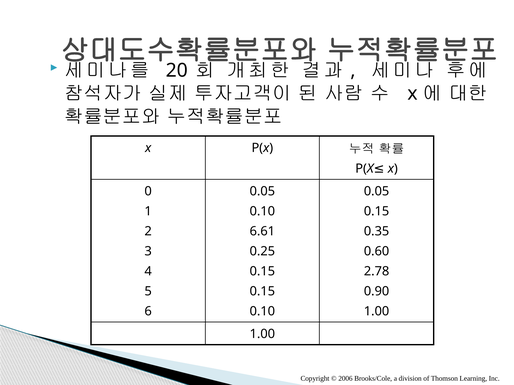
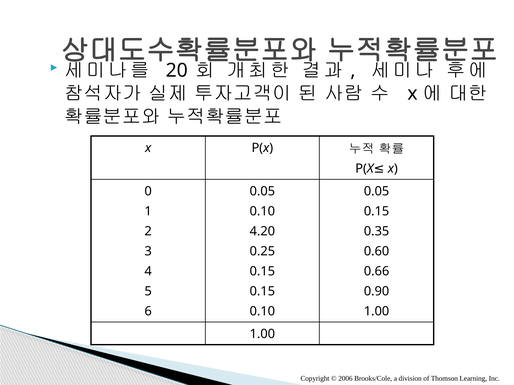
6.61: 6.61 -> 4.20
2.78: 2.78 -> 0.66
